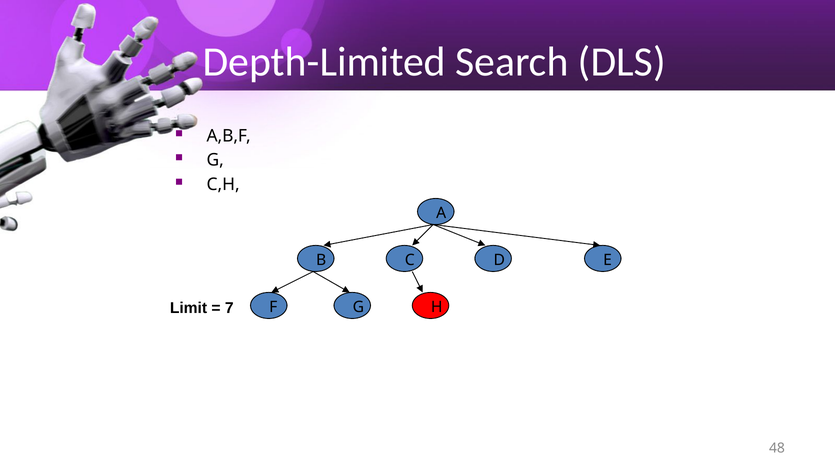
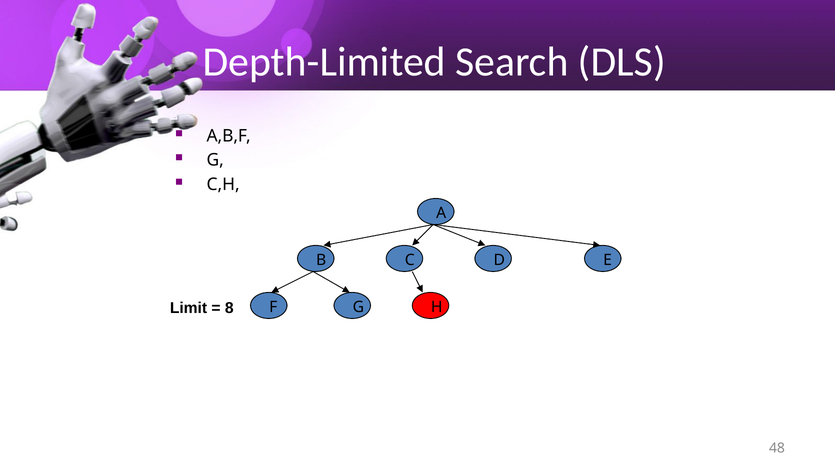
7: 7 -> 8
